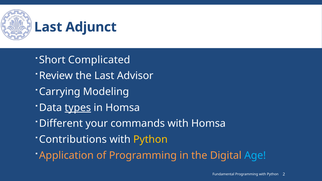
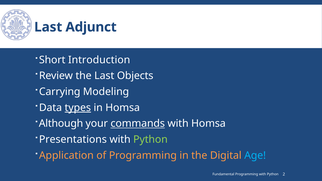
Complicated: Complicated -> Introduction
Advisor: Advisor -> Objects
Different: Different -> Although
commands underline: none -> present
Contributions: Contributions -> Presentations
Python at (150, 140) colour: yellow -> light green
